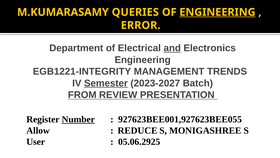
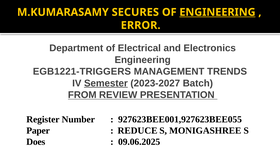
QUERIES: QUERIES -> SECURES
and underline: present -> none
EGB1221-INTEGRITY: EGB1221-INTEGRITY -> EGB1221-TRIGGERS
Number underline: present -> none
Allow: Allow -> Paper
User: User -> Does
05.06.2925: 05.06.2925 -> 09.06.2025
